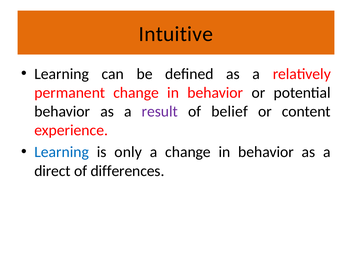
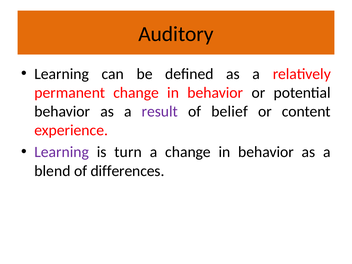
Intuitive: Intuitive -> Auditory
Learning at (62, 152) colour: blue -> purple
only: only -> turn
direct: direct -> blend
